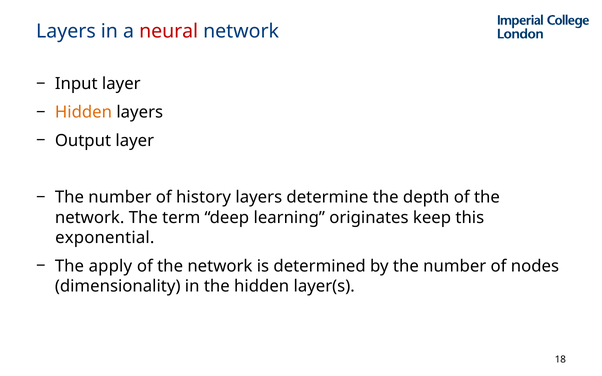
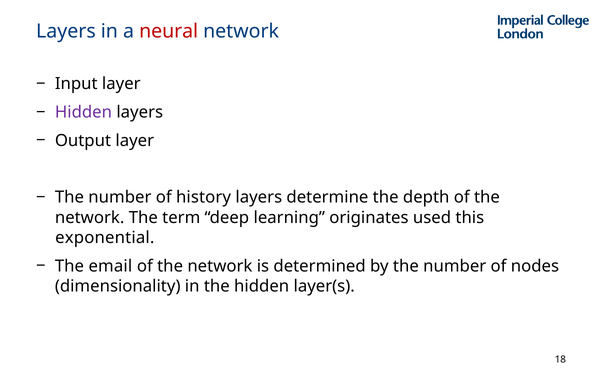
Hidden at (83, 112) colour: orange -> purple
keep: keep -> used
apply: apply -> email
